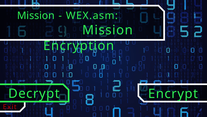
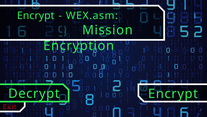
Mission at (36, 16): Mission -> Encrypt
